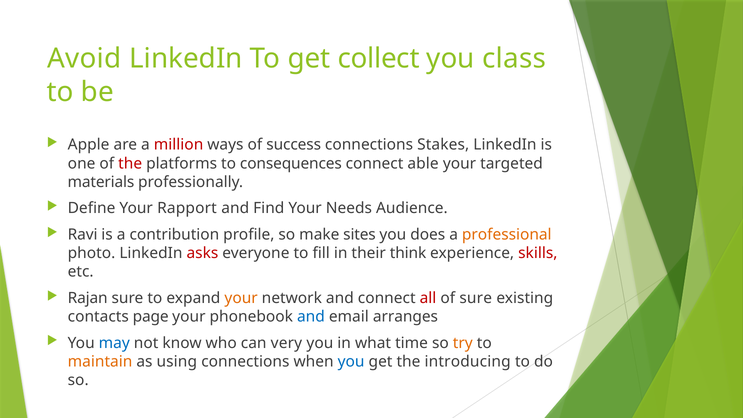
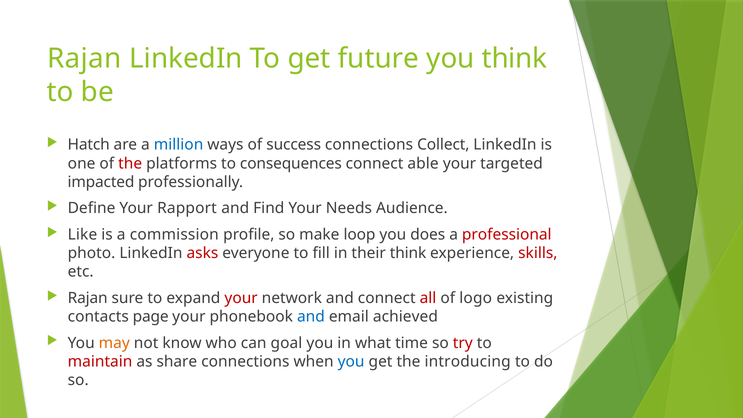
Avoid at (84, 59): Avoid -> Rajan
collect: collect -> future
you class: class -> think
Apple: Apple -> Hatch
million colour: red -> blue
Stakes: Stakes -> Collect
materials: materials -> impacted
Ravi: Ravi -> Like
contribution: contribution -> commission
sites: sites -> loop
professional colour: orange -> red
your at (241, 298) colour: orange -> red
of sure: sure -> logo
arranges: arranges -> achieved
may colour: blue -> orange
very: very -> goal
try colour: orange -> red
maintain colour: orange -> red
using: using -> share
